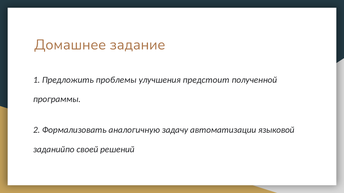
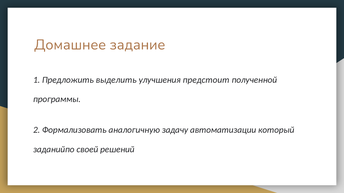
проблемы: проблемы -> выделить
языковой: языковой -> который
